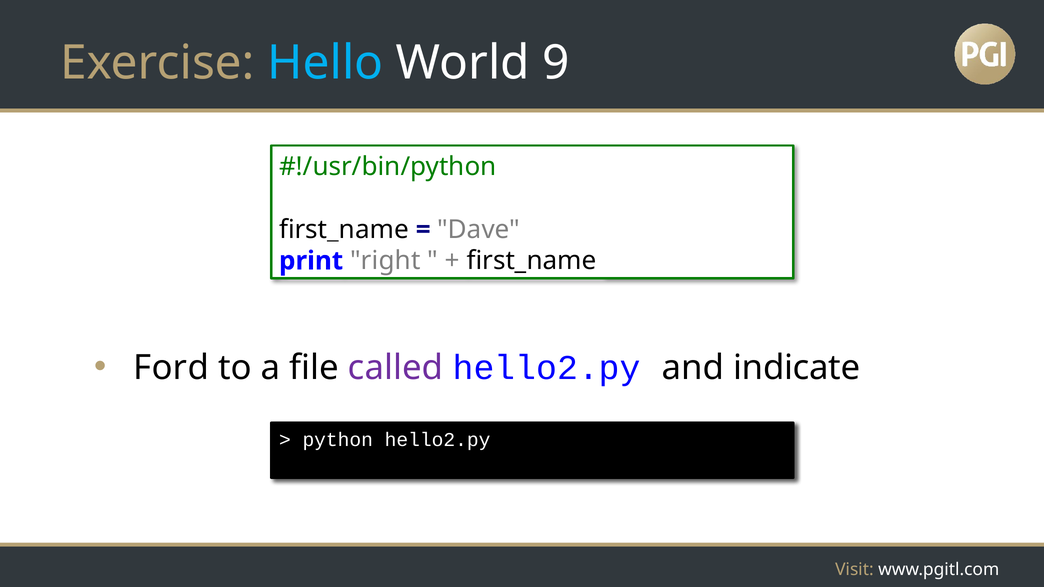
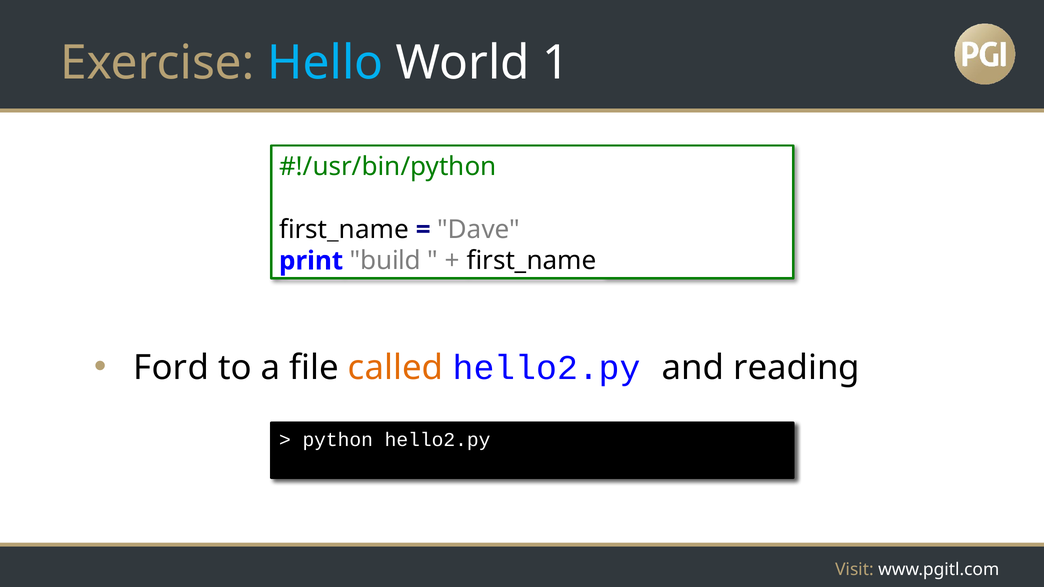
9: 9 -> 1
right: right -> build
called colour: purple -> orange
indicate: indicate -> reading
